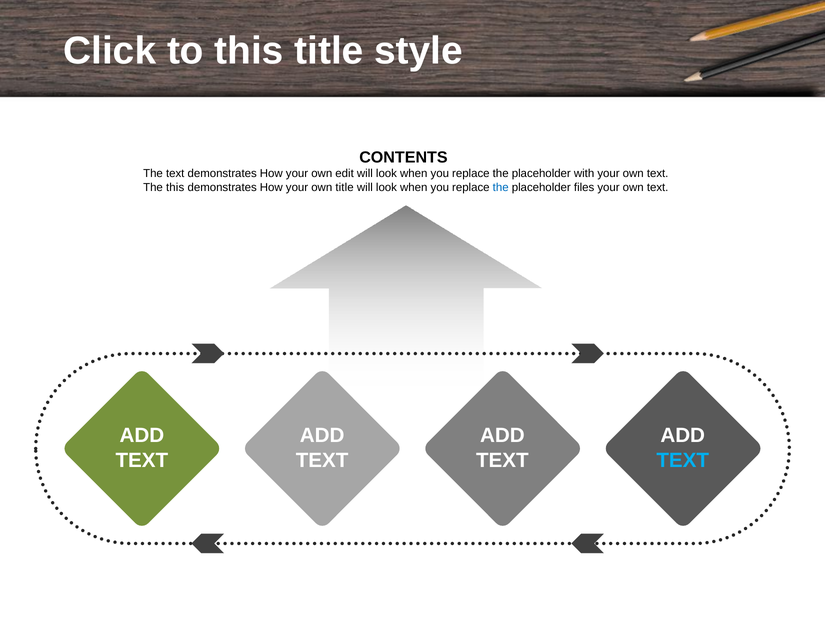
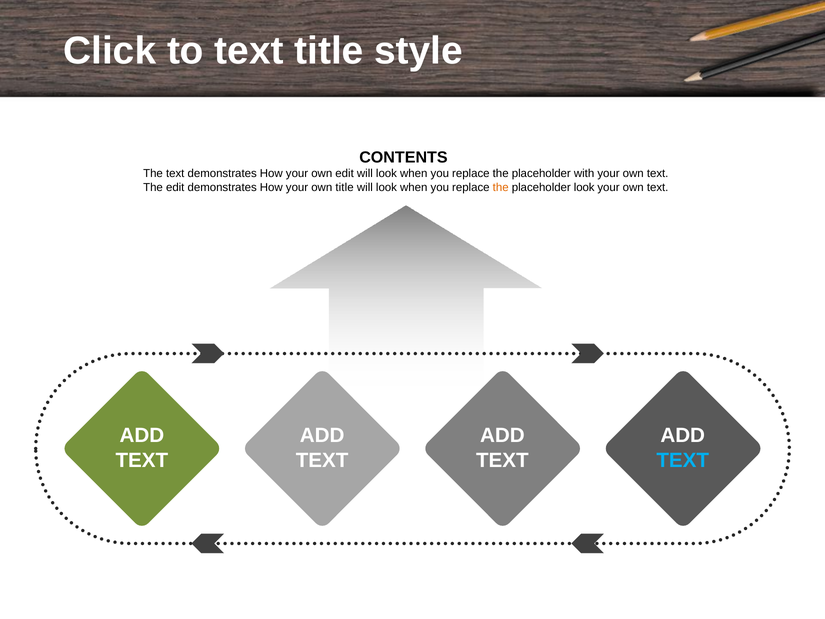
to this: this -> text
The this: this -> edit
the at (501, 187) colour: blue -> orange
placeholder files: files -> look
